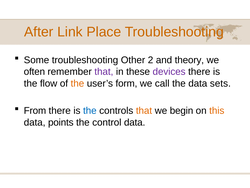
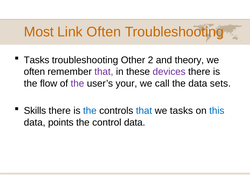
After: After -> Most
Link Place: Place -> Often
Some at (37, 60): Some -> Tasks
the at (77, 83) colour: orange -> purple
form: form -> your
From: From -> Skills
that at (144, 110) colour: orange -> blue
we begin: begin -> tasks
this colour: orange -> blue
